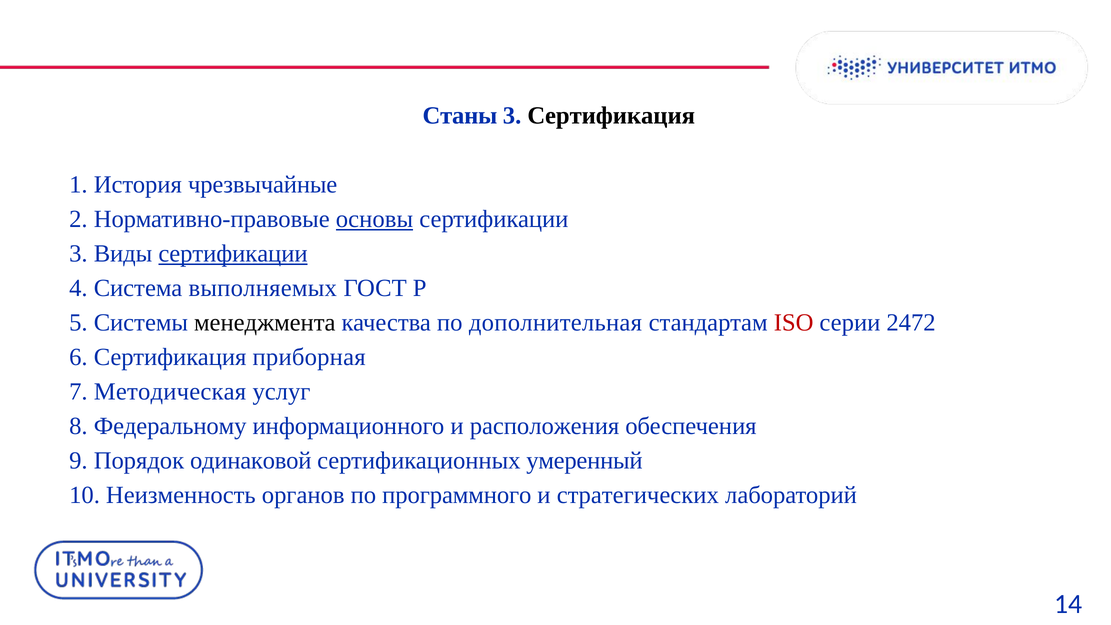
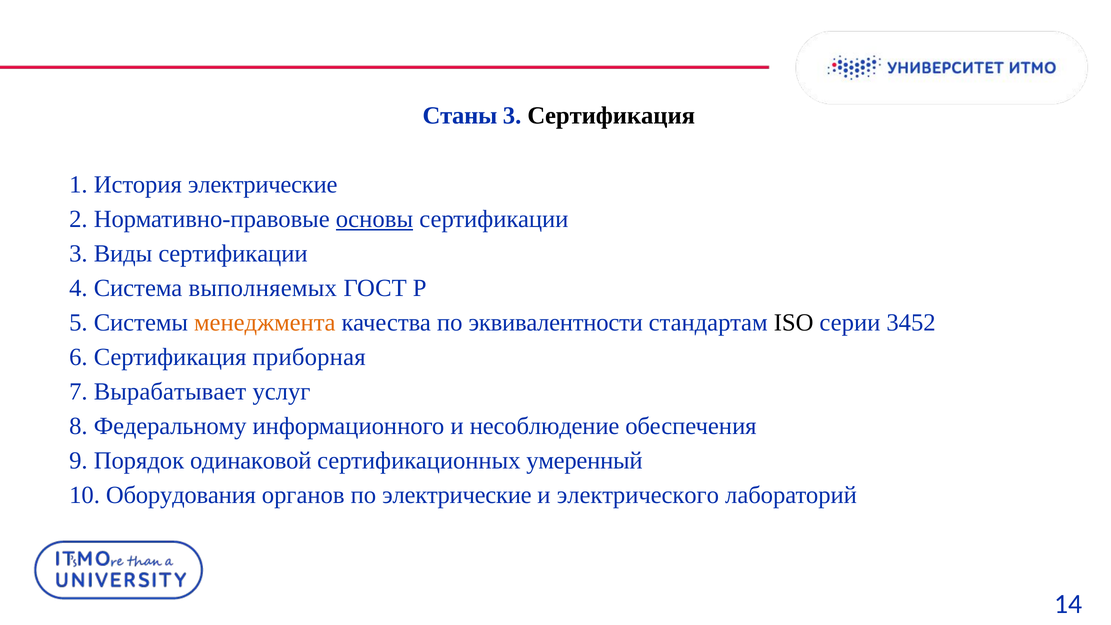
История чрезвычайные: чрезвычайные -> электрические
сертификации at (233, 254) underline: present -> none
менеджмента colour: black -> orange
дополнительная: дополнительная -> эквивалентности
ISO colour: red -> black
2472: 2472 -> 3452
Методическая: Методическая -> Вырабатывает
расположения: расположения -> несоблюдение
Неизменность: Неизменность -> Оборудования
по программного: программного -> электрические
стратегических: стратегических -> электрического
